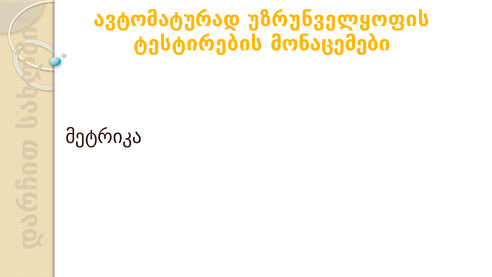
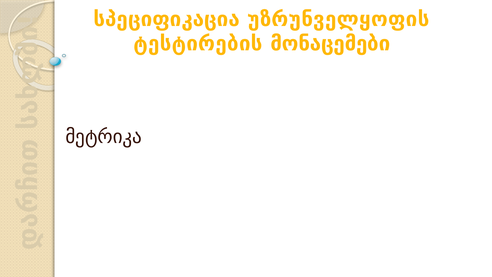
ავტომატურად: ავტომატურად -> სპეციფიკაცია
